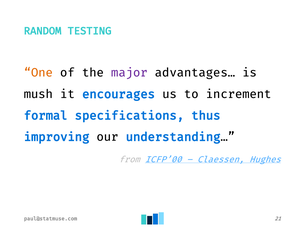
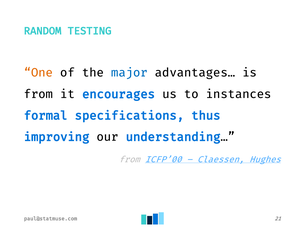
major colour: purple -> blue
mush at (38, 94): mush -> from
increment: increment -> instances
